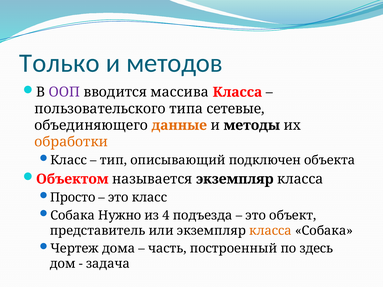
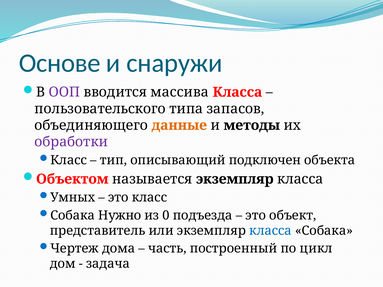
Только: Только -> Основе
методов: методов -> снаружи
сетевые: сетевые -> запасов
обработки colour: orange -> purple
Просто: Просто -> Умных
4: 4 -> 0
класса at (270, 231) colour: orange -> blue
здесь: здесь -> цикл
